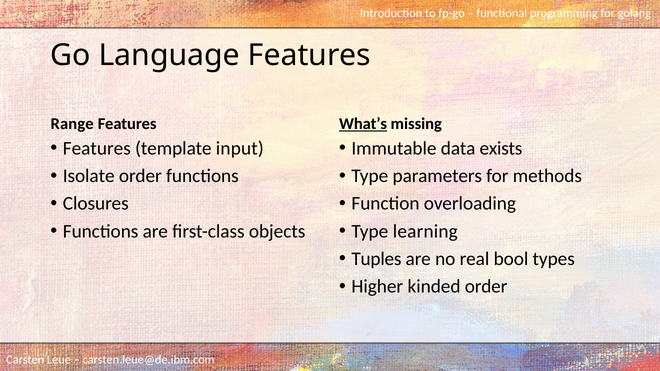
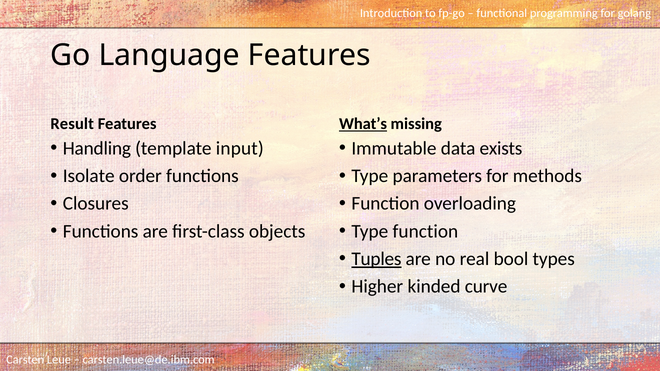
Range: Range -> Result
Features at (97, 148): Features -> Handling
Type learning: learning -> function
Tuples underline: none -> present
kinded order: order -> curve
